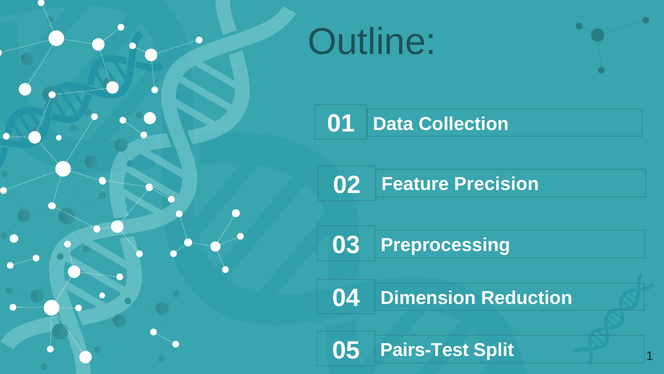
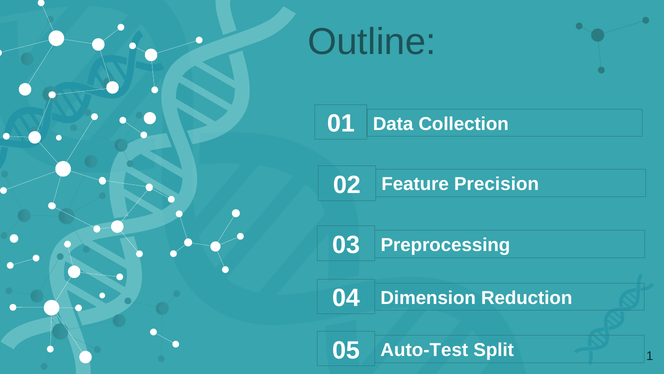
Pairs-Test: Pairs-Test -> Auto-Test
